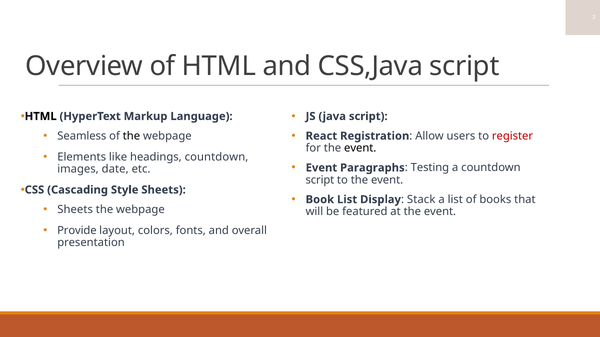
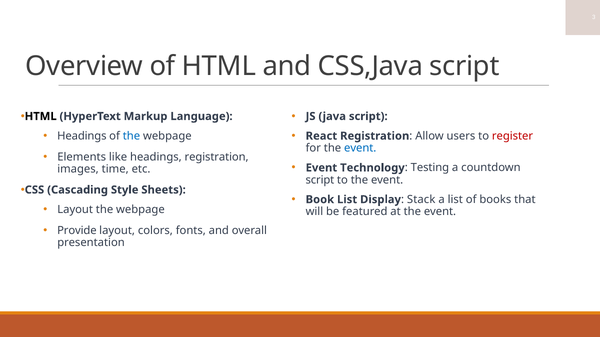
Seamless at (82, 136): Seamless -> Headings
the at (131, 136) colour: black -> blue
event at (360, 148) colour: black -> blue
headings countdown: countdown -> registration
Paragraphs: Paragraphs -> Technology
date: date -> time
Sheets at (75, 210): Sheets -> Layout
